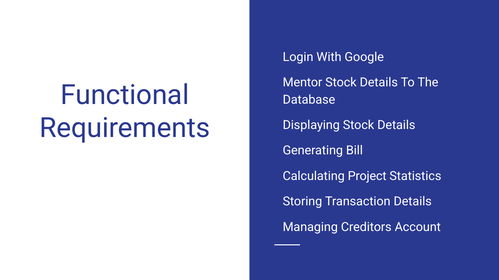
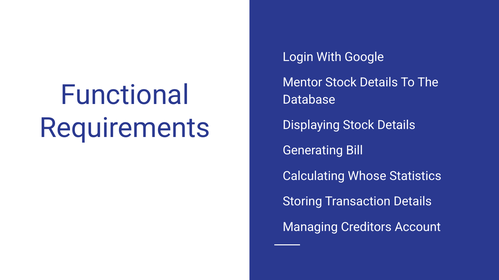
Project: Project -> Whose
